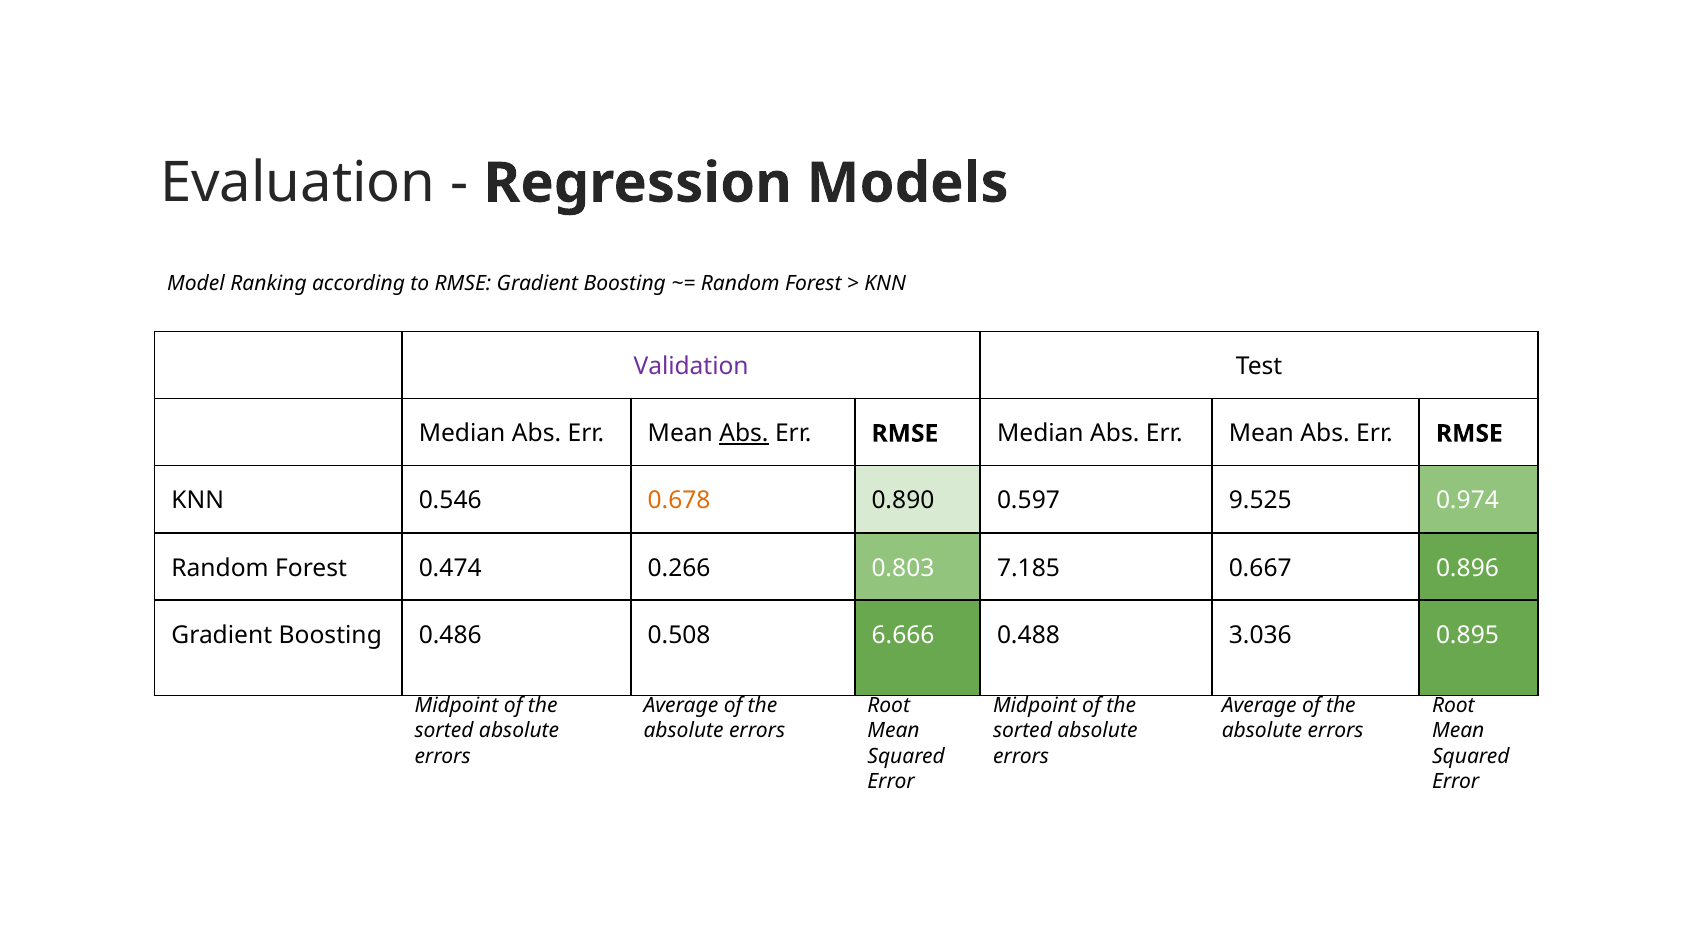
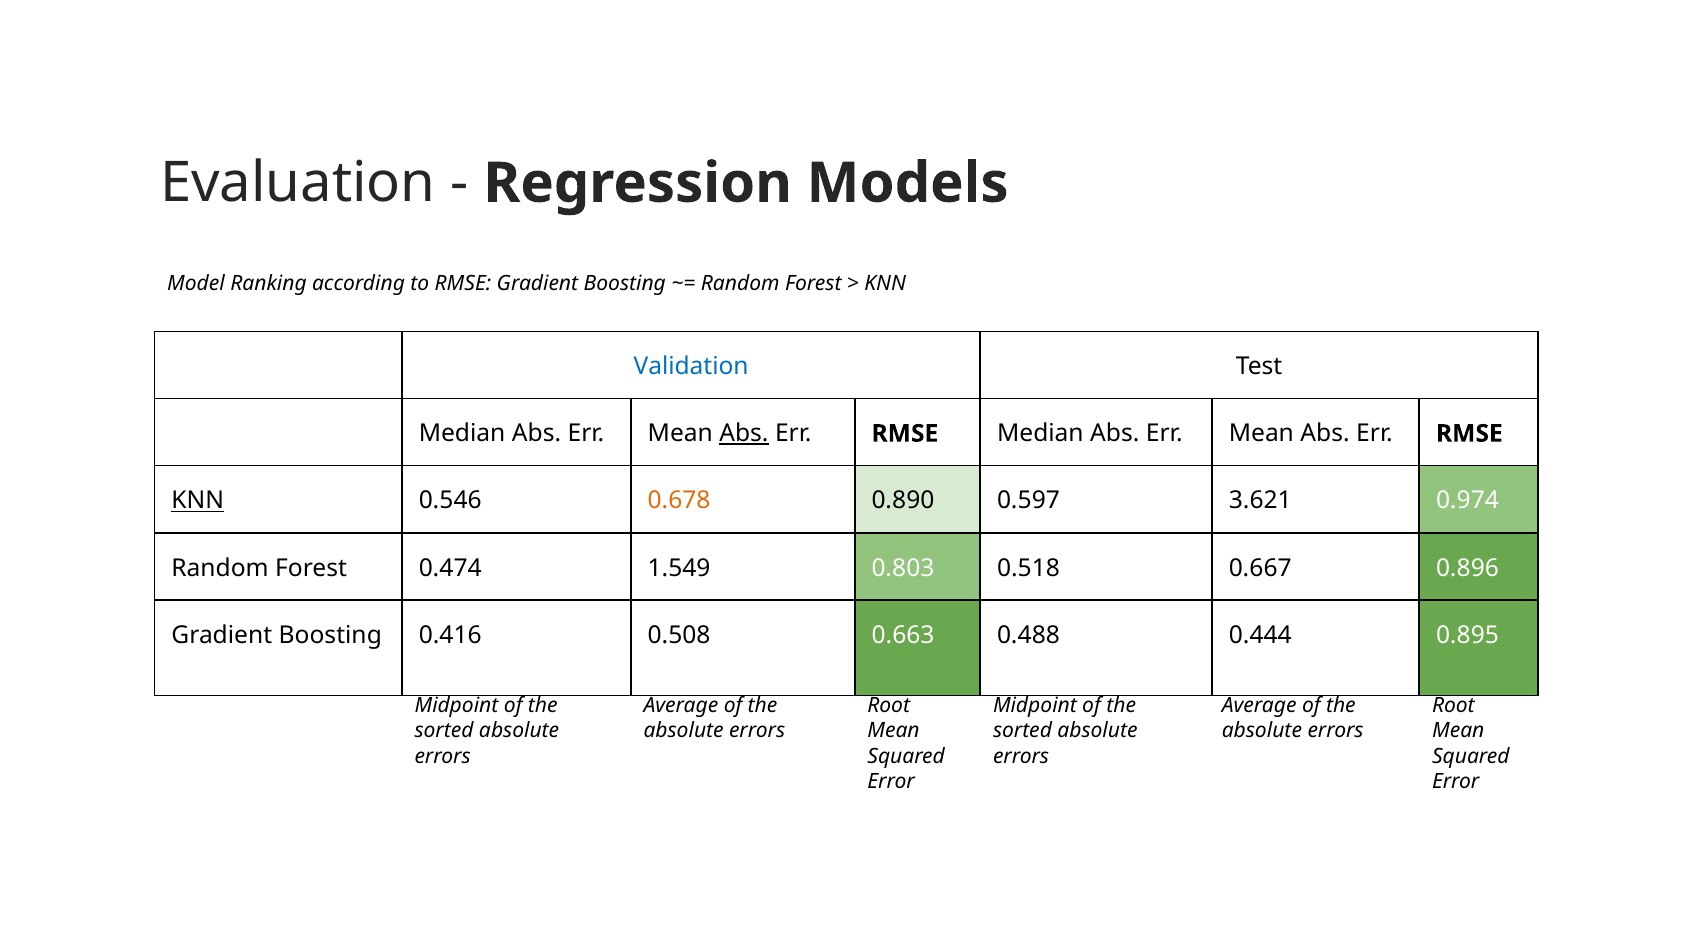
Validation colour: purple -> blue
KNN at (198, 501) underline: none -> present
9.525: 9.525 -> 3.621
0.266: 0.266 -> 1.549
7.185: 7.185 -> 0.518
0.486: 0.486 -> 0.416
6.666: 6.666 -> 0.663
3.036: 3.036 -> 0.444
